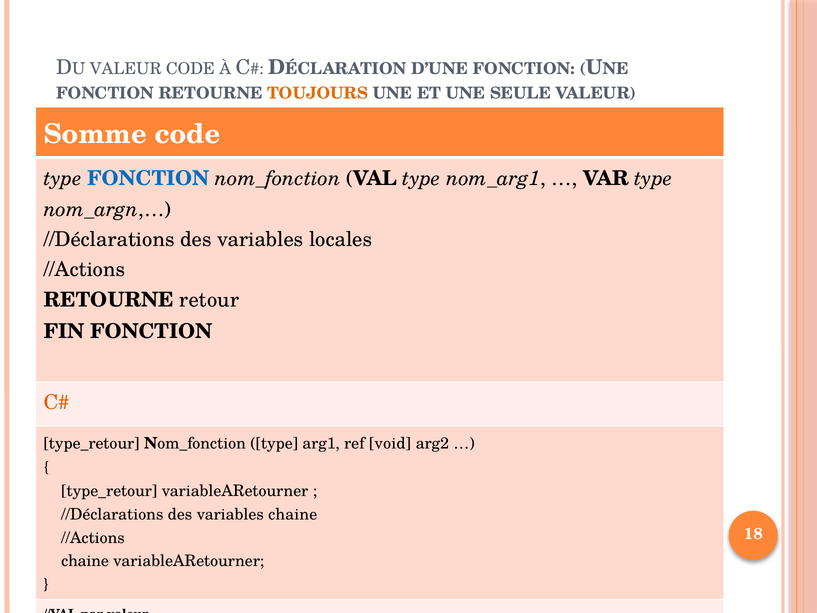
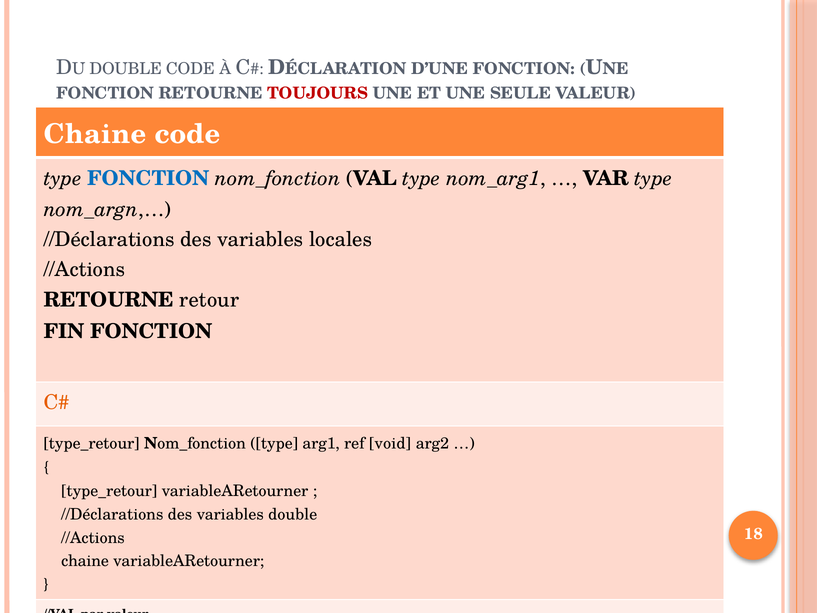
VALEUR at (126, 69): VALEUR -> DOUBLE
TOUJOURS colour: orange -> red
Somme at (95, 134): Somme -> Chaine
variables chaine: chaine -> double
